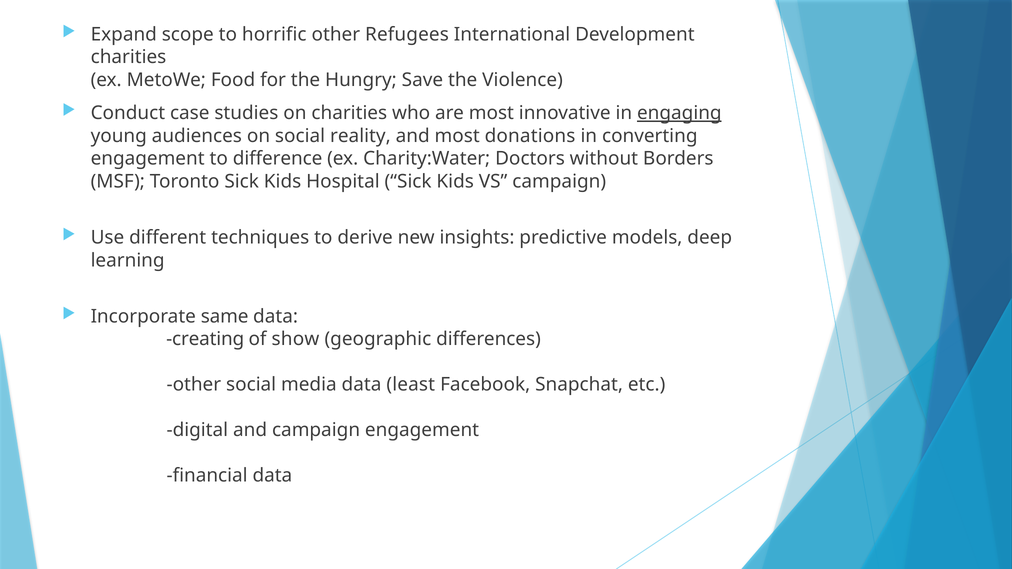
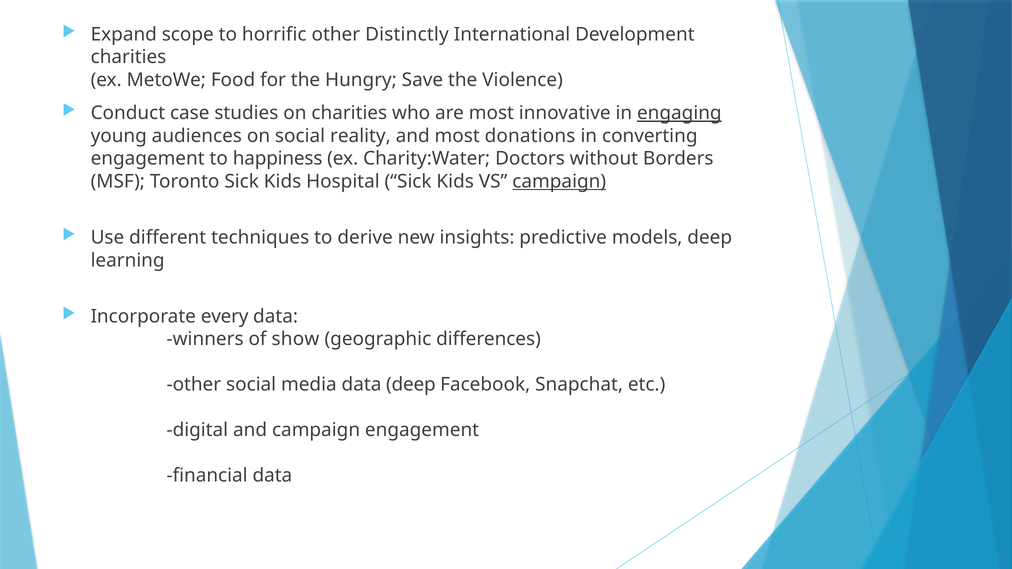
Refugees: Refugees -> Distinctly
difference: difference -> happiness
campaign at (559, 182) underline: none -> present
same: same -> every
creating: creating -> winners
data least: least -> deep
